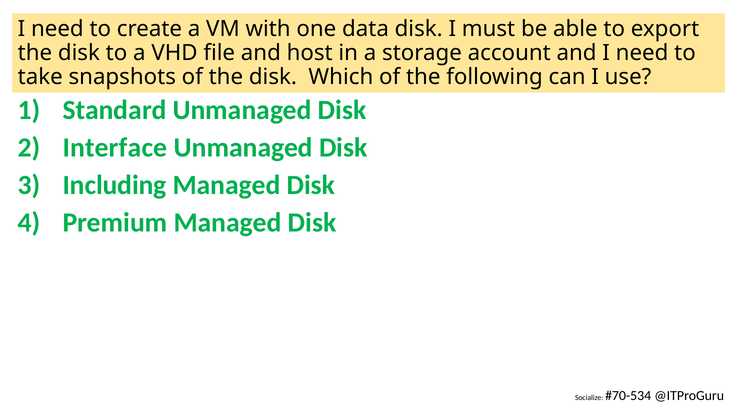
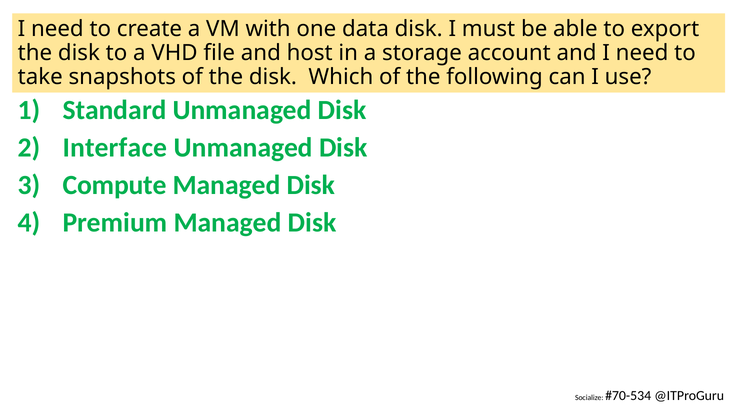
Including: Including -> Compute
